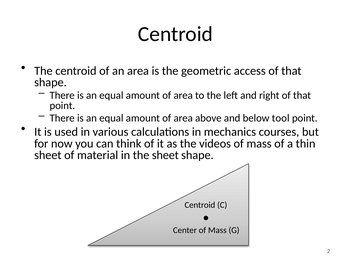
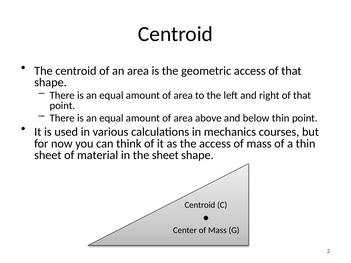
below tool: tool -> thin
the videos: videos -> access
